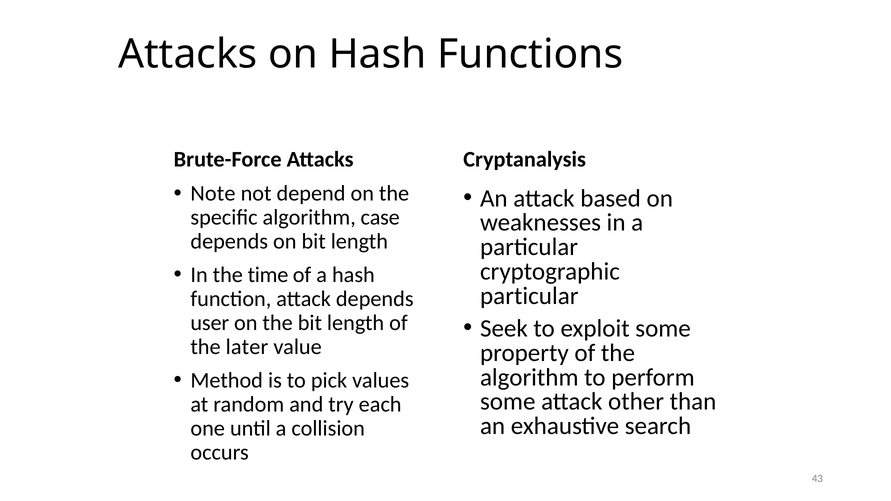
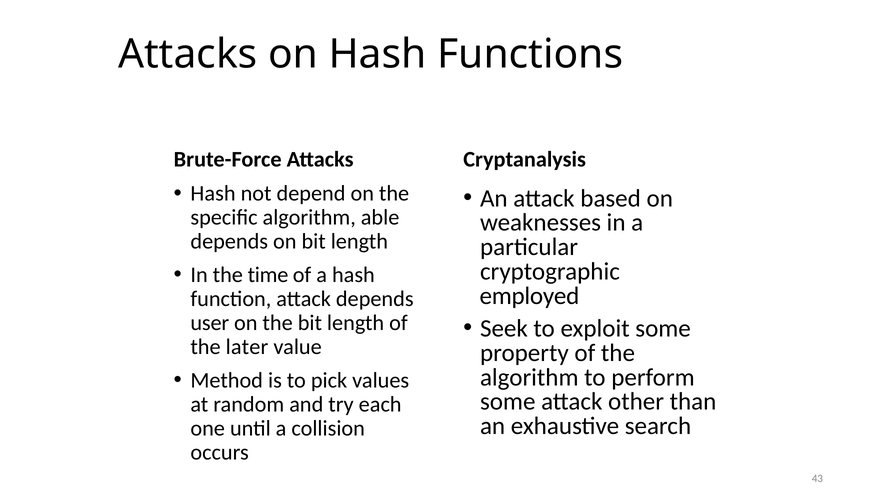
Note at (213, 193): Note -> Hash
case: case -> able
particular at (529, 296): particular -> employed
